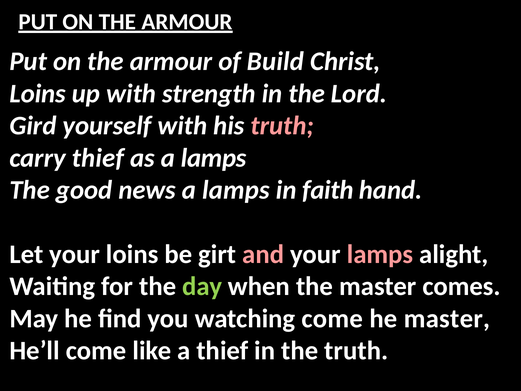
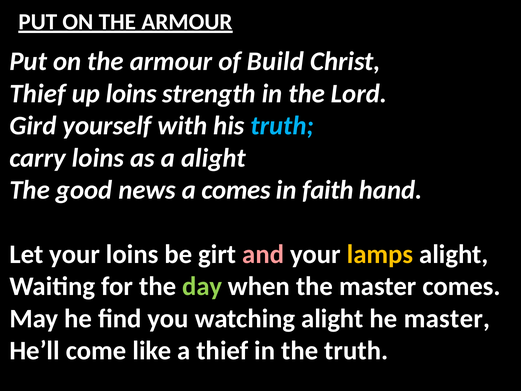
Loins at (38, 94): Loins -> Thief
up with: with -> loins
truth at (282, 126) colour: pink -> light blue
carry thief: thief -> loins
as a lamps: lamps -> alight
news a lamps: lamps -> comes
lamps at (380, 254) colour: pink -> yellow
watching come: come -> alight
